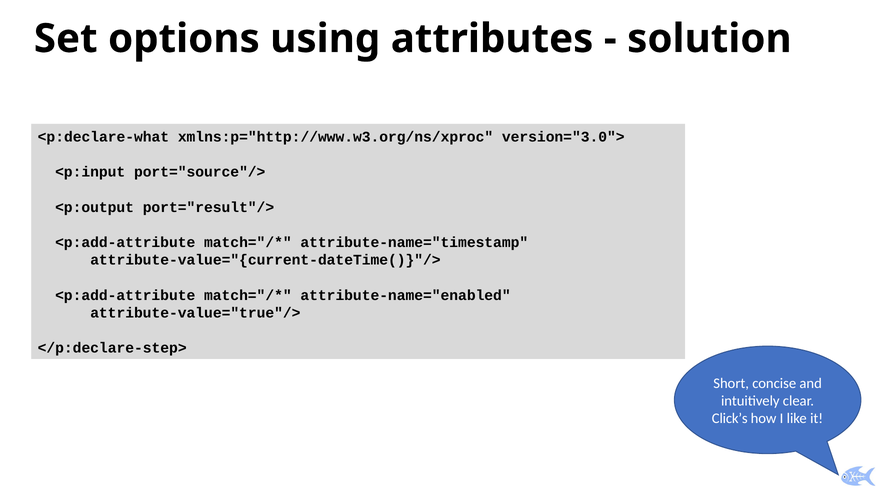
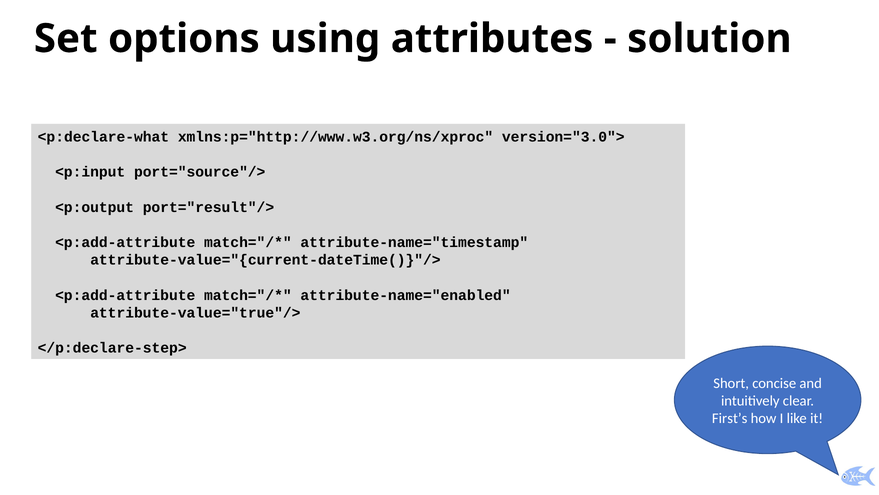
Click’s: Click’s -> First’s
